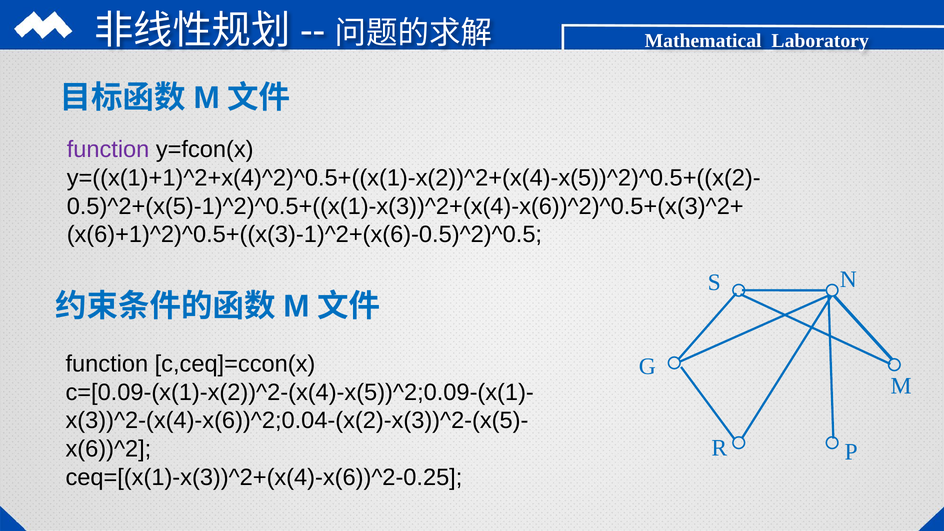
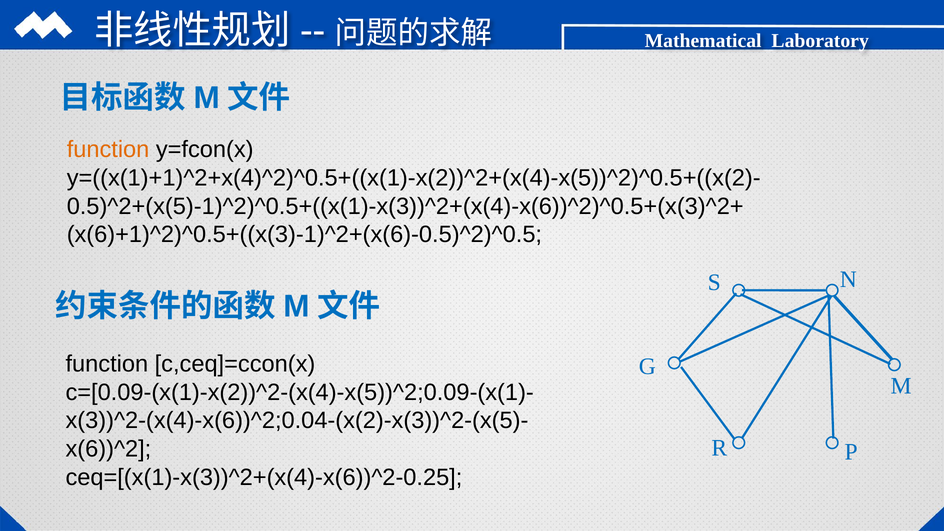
function at (108, 150) colour: purple -> orange
